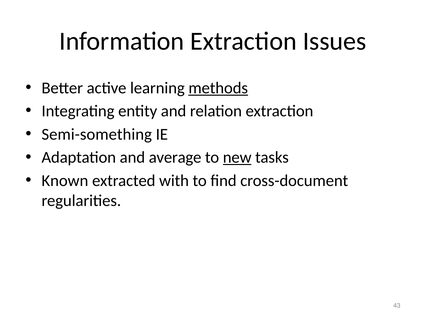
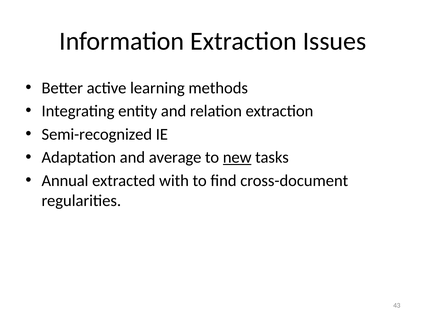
methods underline: present -> none
Semi-something: Semi-something -> Semi-recognized
Known: Known -> Annual
